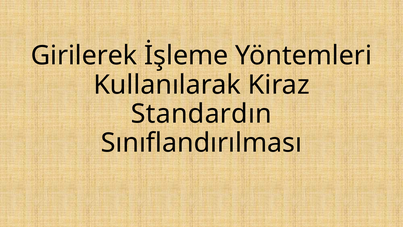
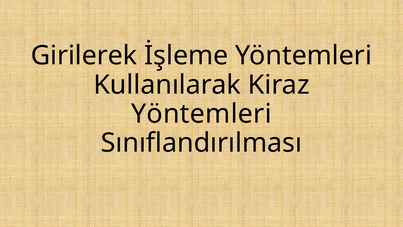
Standardın at (201, 114): Standardın -> Yöntemleri
